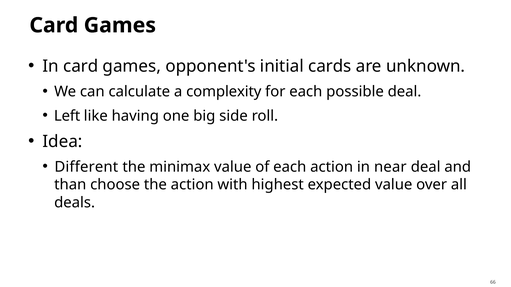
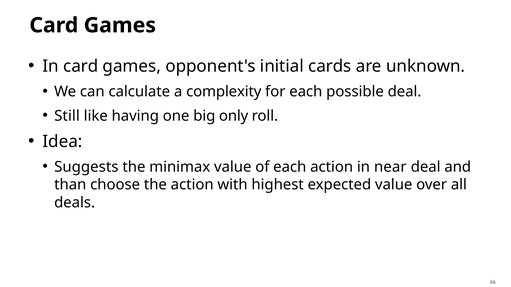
Left: Left -> Still
side: side -> only
Different: Different -> Suggests
